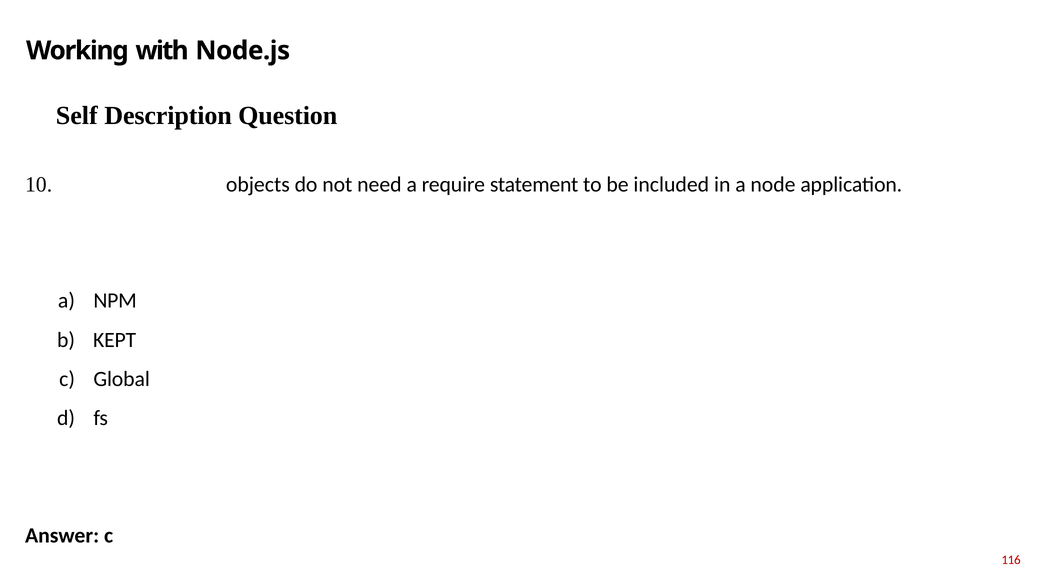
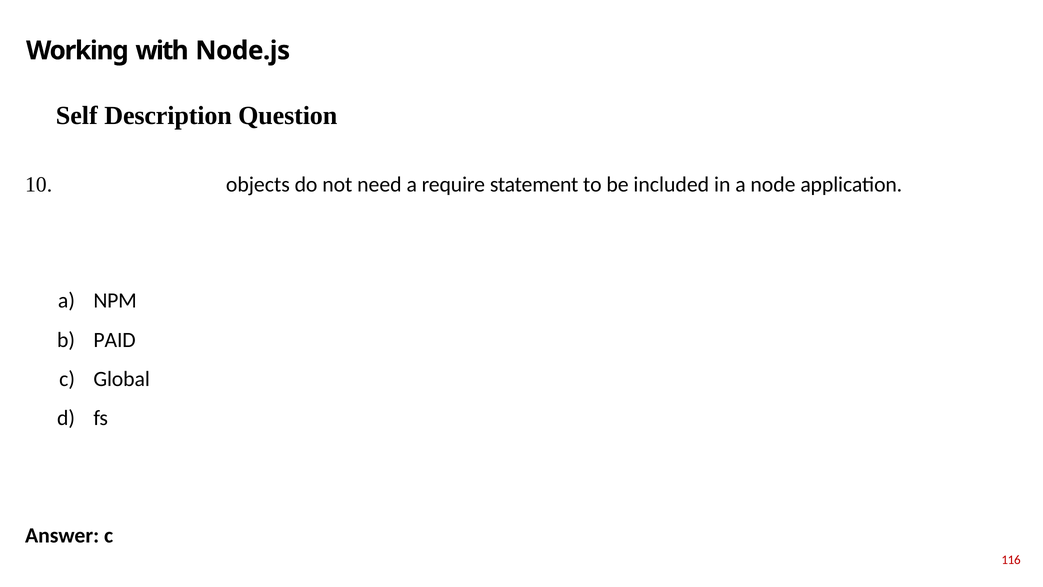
KEPT: KEPT -> PAID
